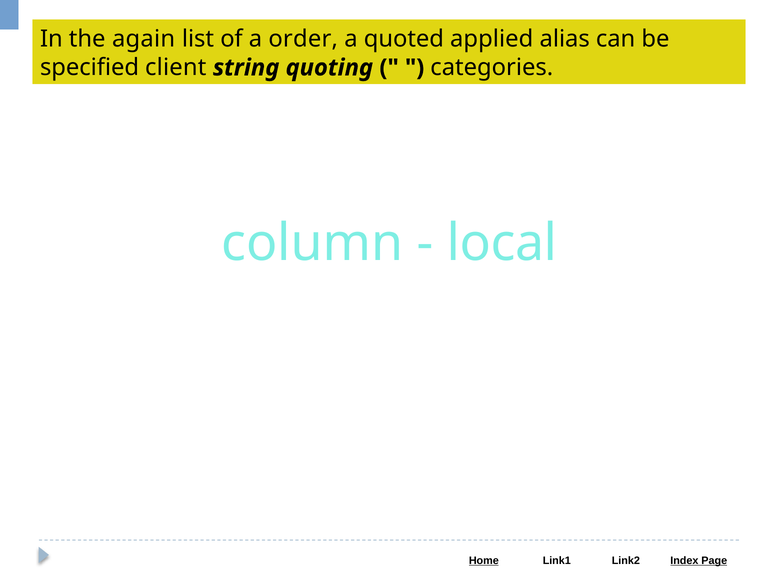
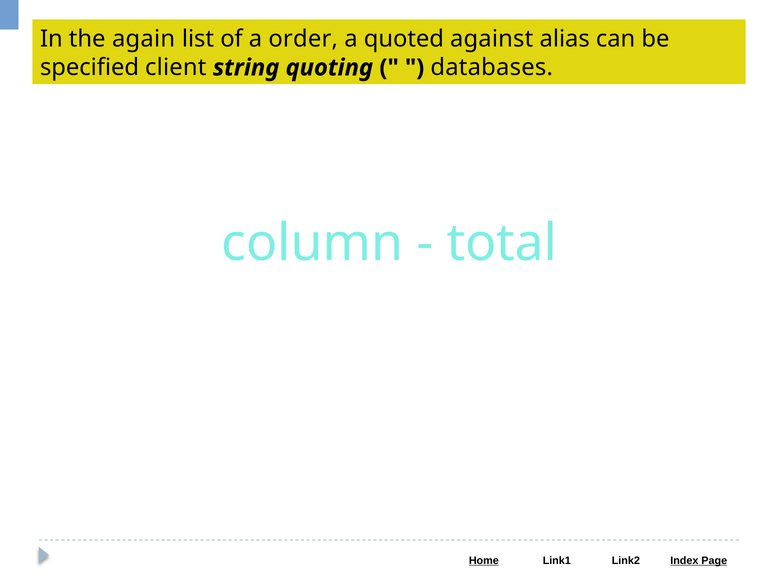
applied: applied -> against
categories: categories -> databases
local: local -> total
